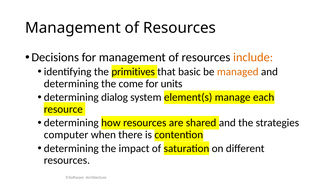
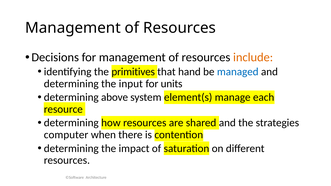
basic: basic -> hand
managed colour: orange -> blue
come: come -> input
dialog: dialog -> above
